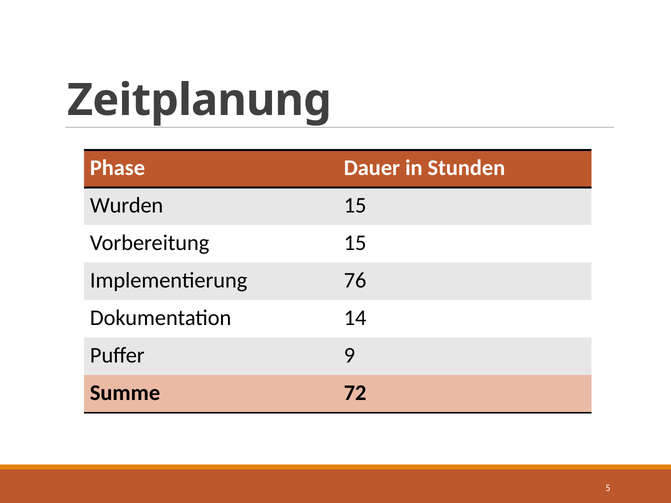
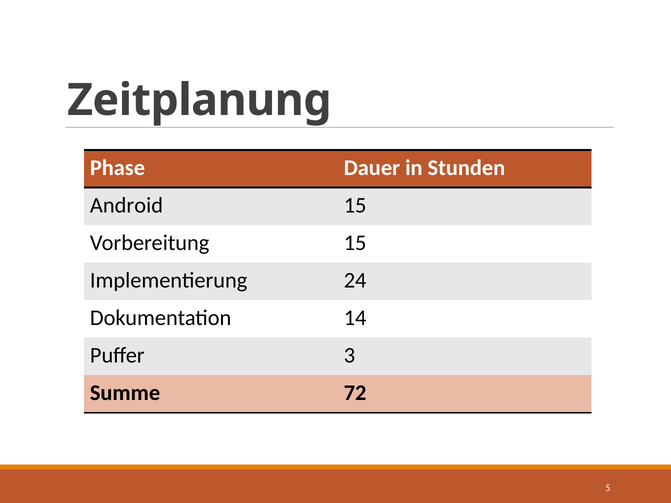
Wurden: Wurden -> Android
76: 76 -> 24
9: 9 -> 3
